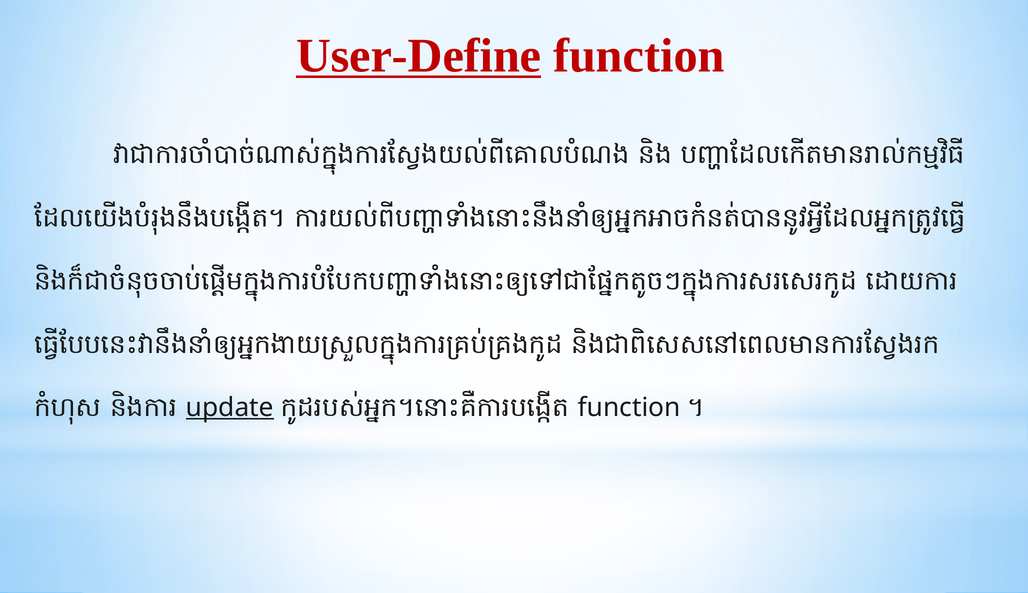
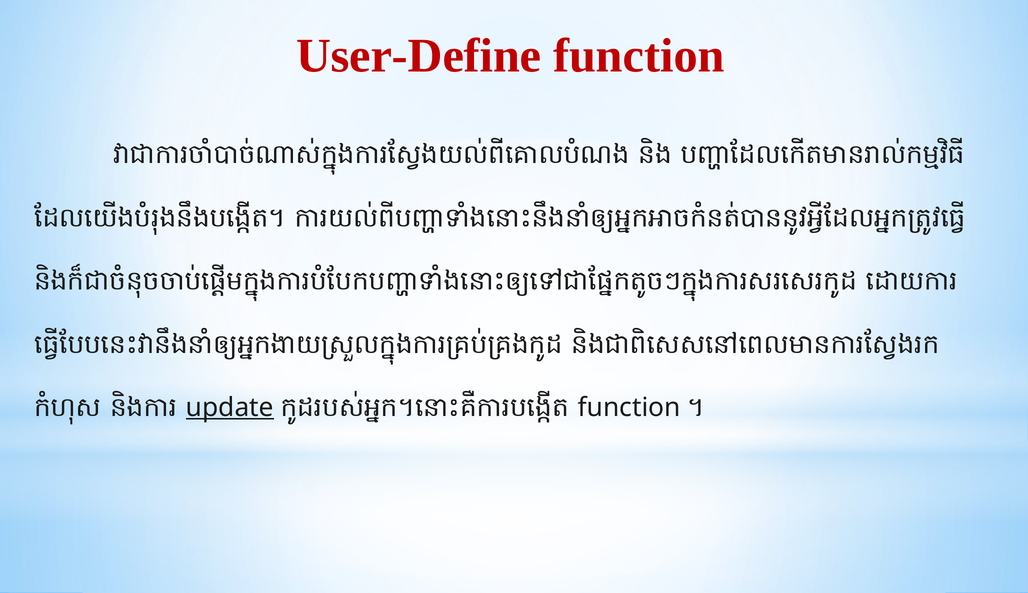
User-Define underline: present -> none
